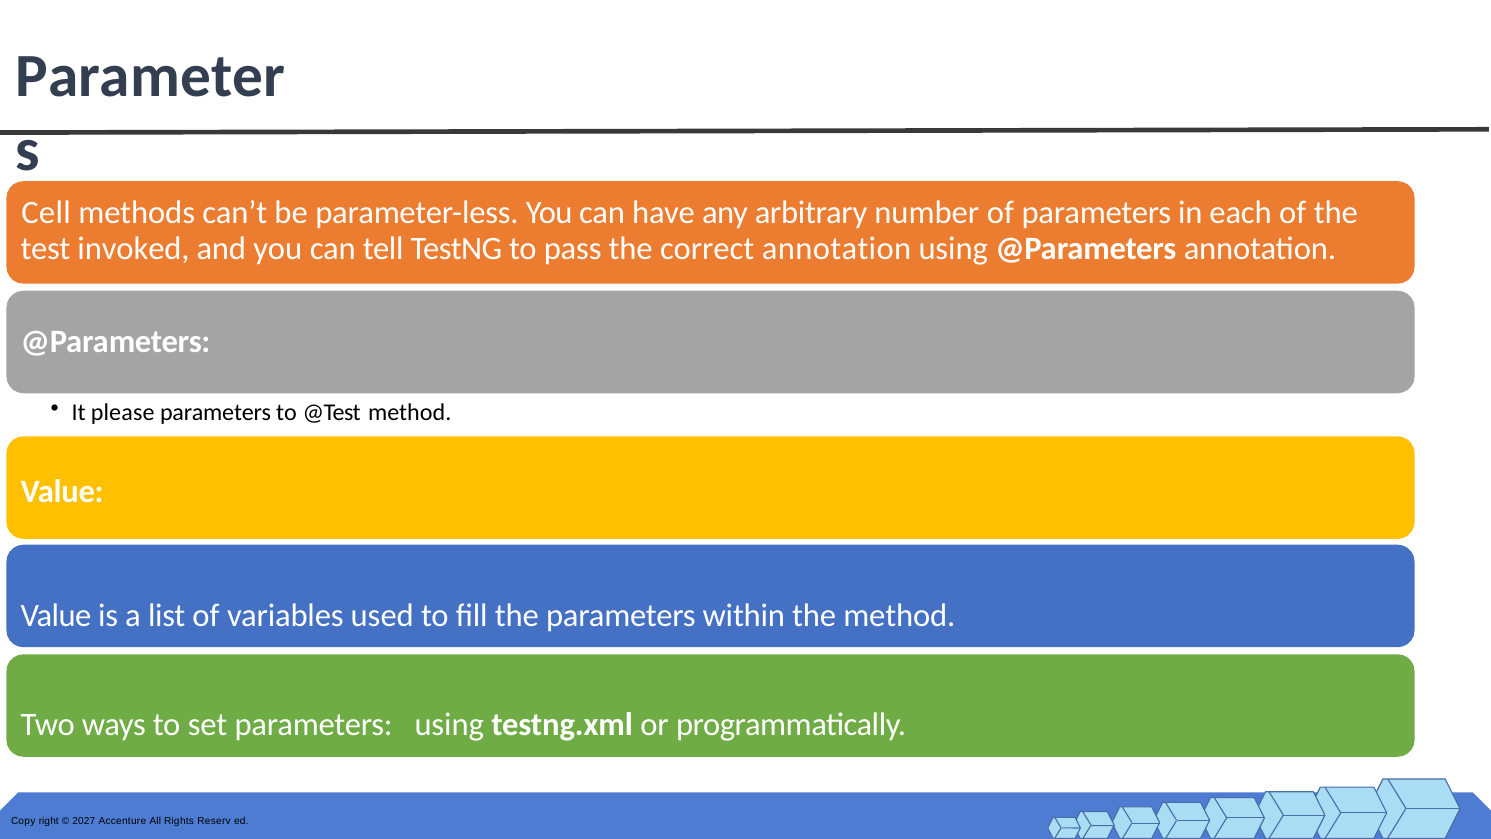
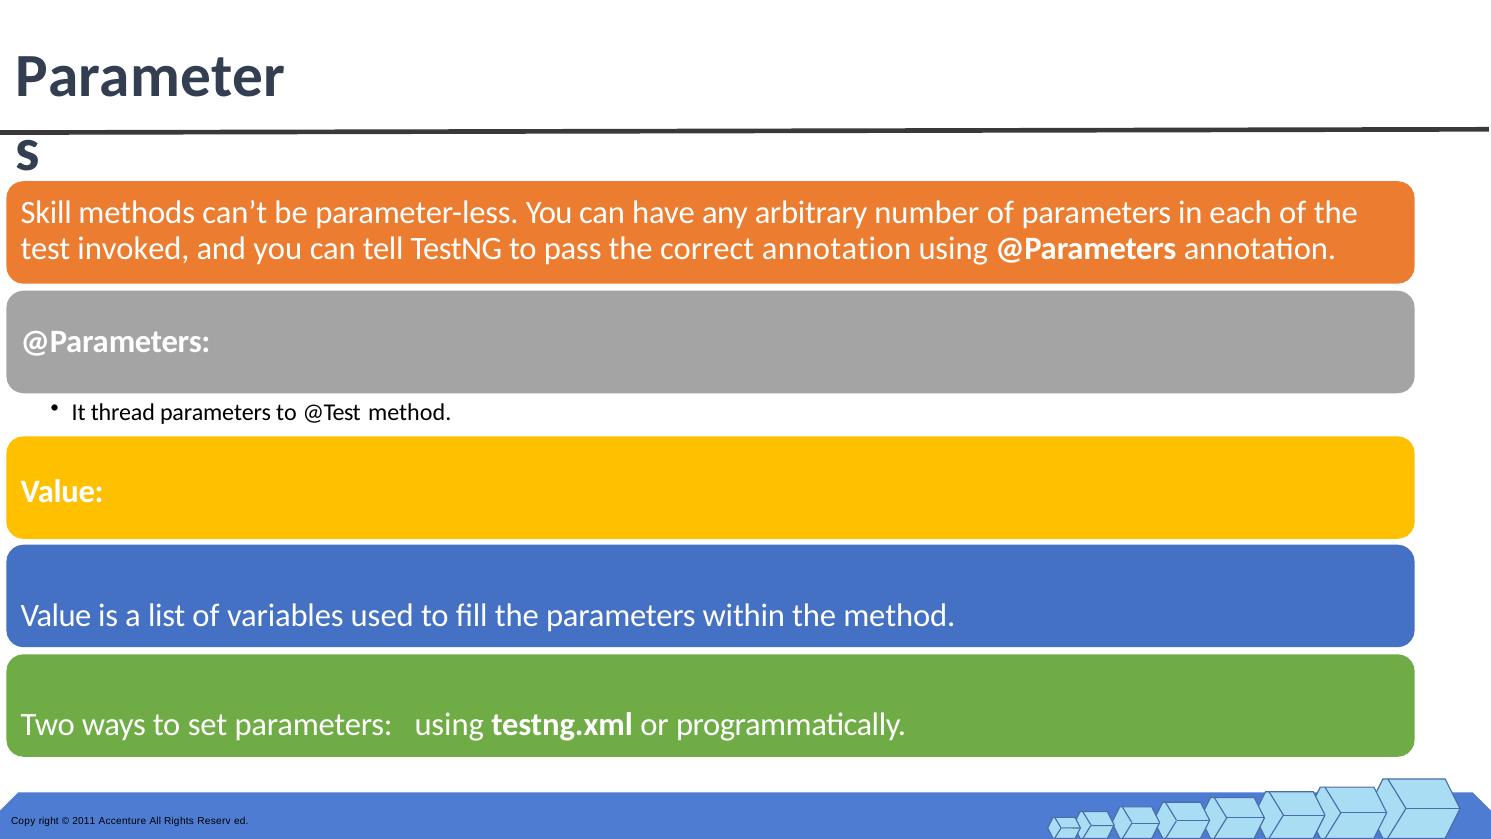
Cell: Cell -> Skill
please: please -> thread
2027: 2027 -> 2011
